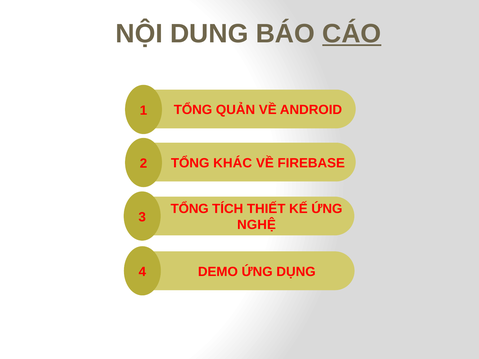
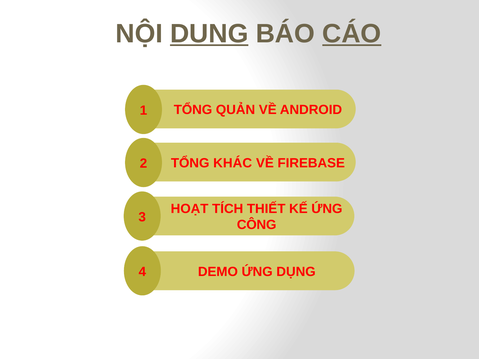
DUNG underline: none -> present
TỔNG at (190, 209): TỔNG -> HOẠT
NGHỆ: NGHỆ -> CÔNG
